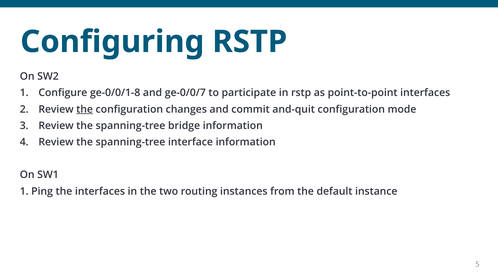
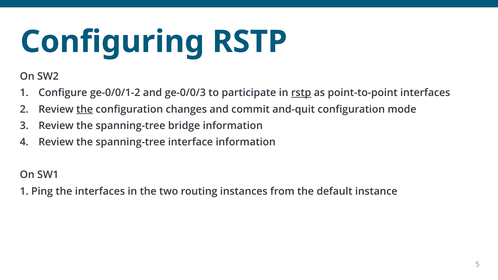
ge-0/0/1-8: ge-0/0/1-8 -> ge-0/0/1-2
ge-0/0/7: ge-0/0/7 -> ge-0/0/3
rstp at (301, 93) underline: none -> present
